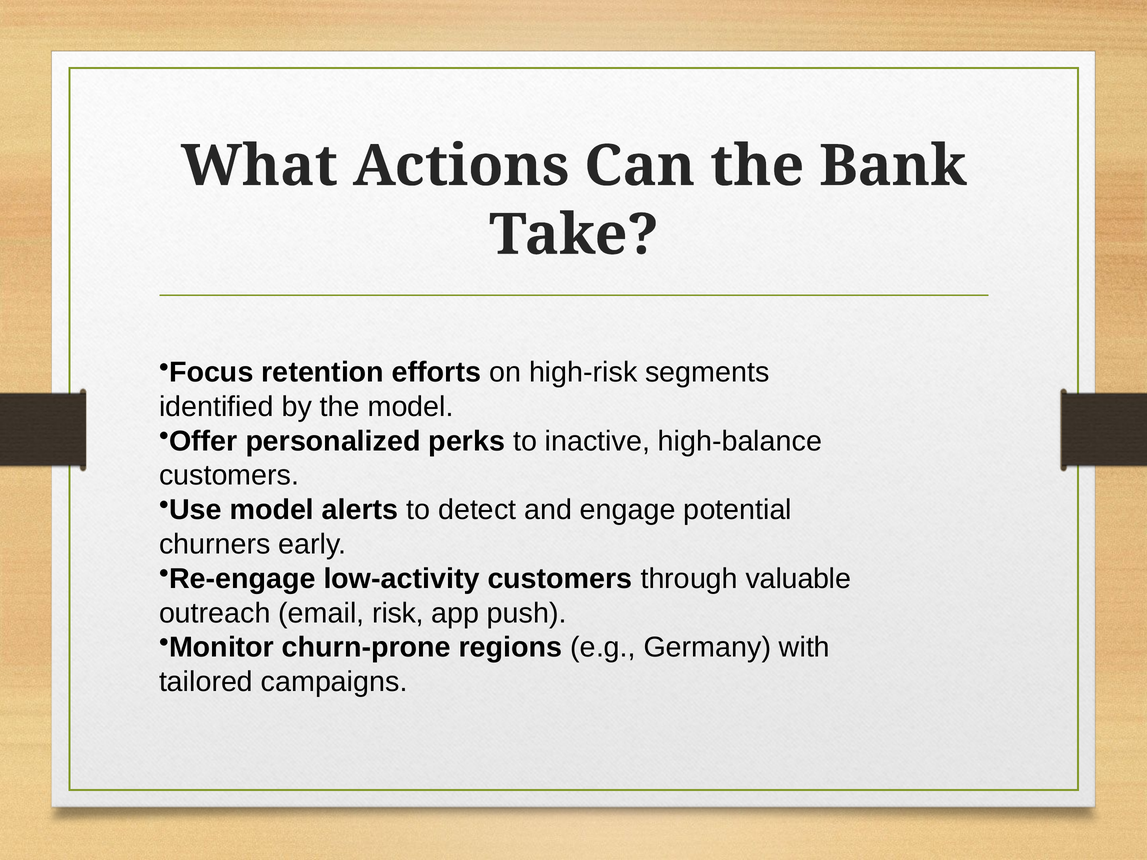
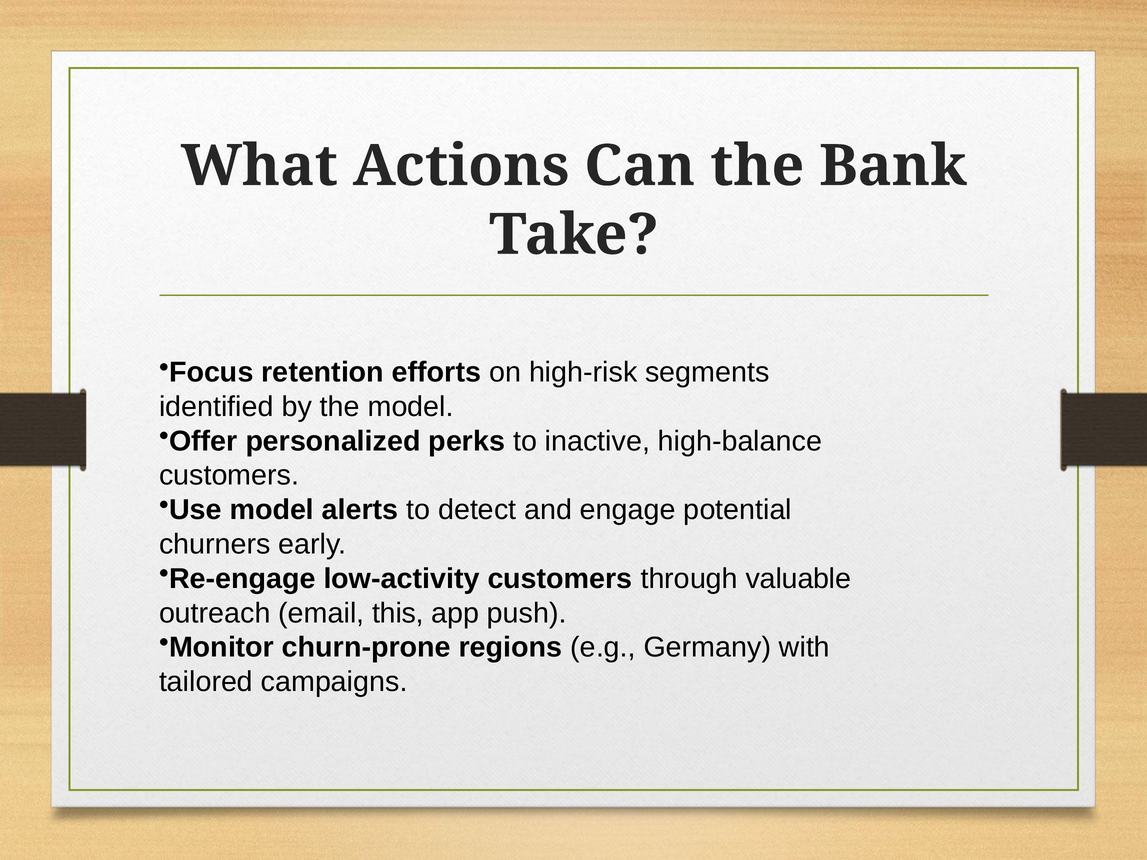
risk: risk -> this
